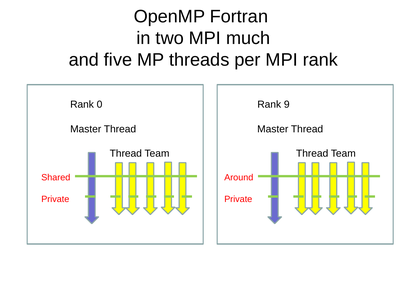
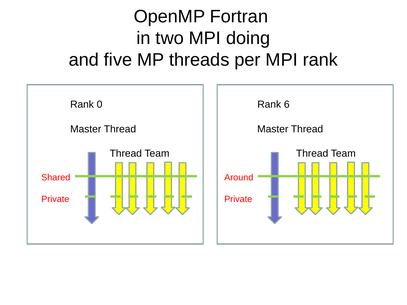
much: much -> doing
9: 9 -> 6
